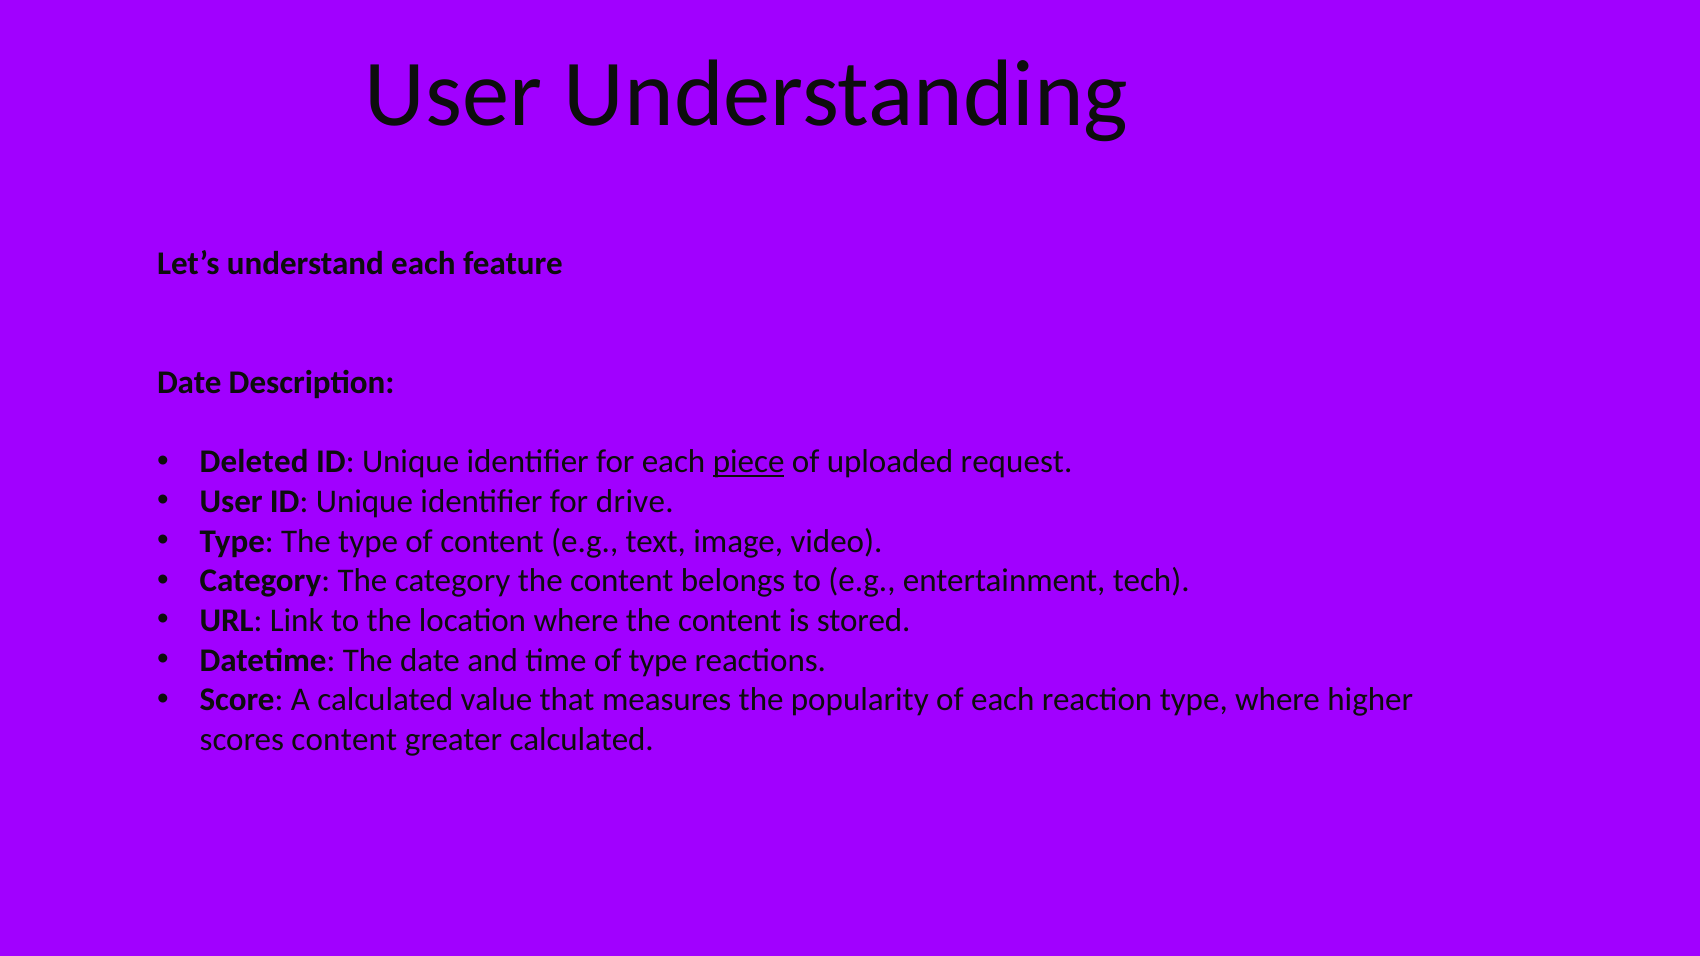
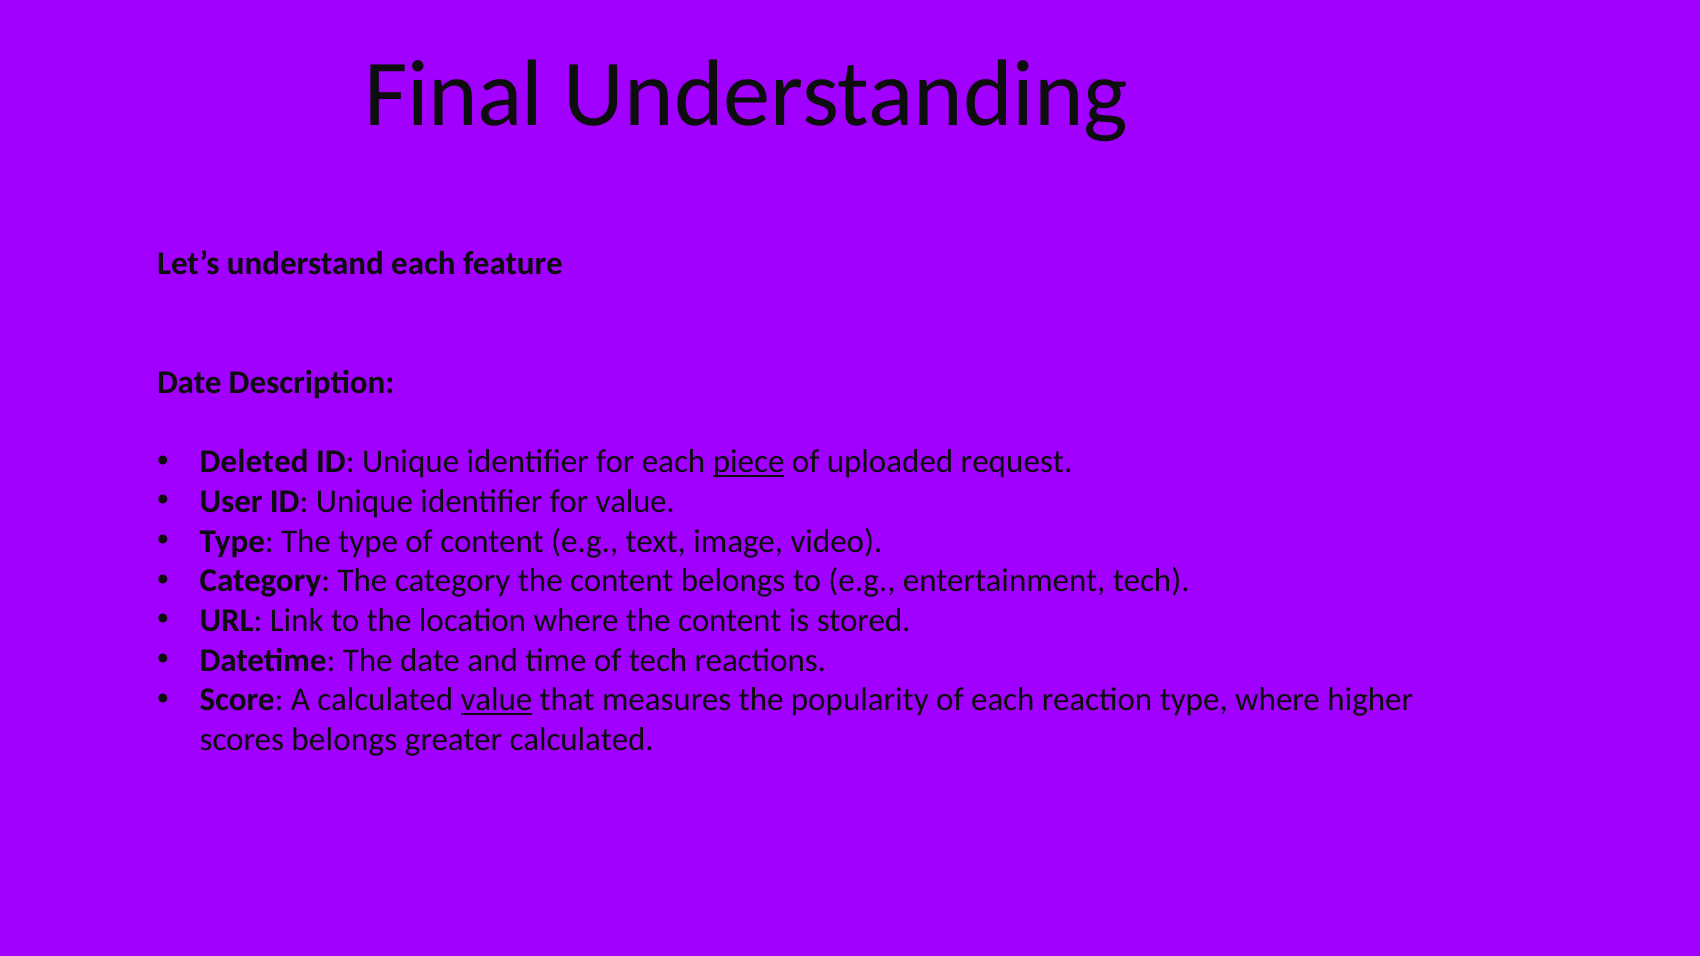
User at (454, 95): User -> Final
for drive: drive -> value
of type: type -> tech
value at (496, 700) underline: none -> present
scores content: content -> belongs
